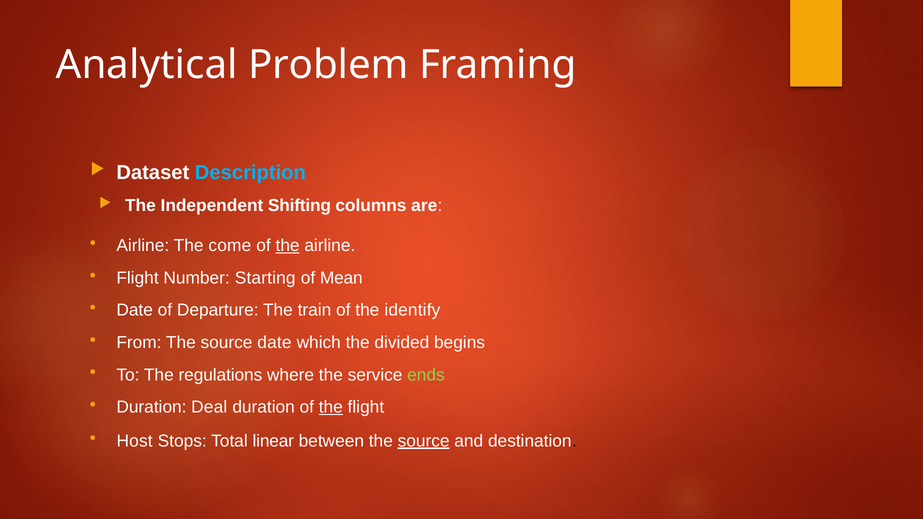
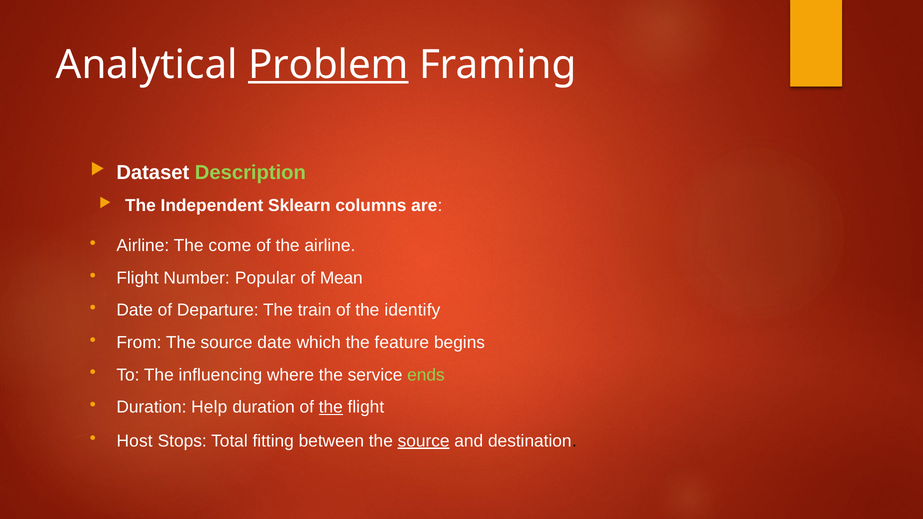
Problem underline: none -> present
Description colour: light blue -> light green
Shifting: Shifting -> Sklearn
the at (288, 246) underline: present -> none
Starting: Starting -> Popular
divided: divided -> feature
regulations: regulations -> influencing
Deal: Deal -> Help
linear: linear -> fitting
